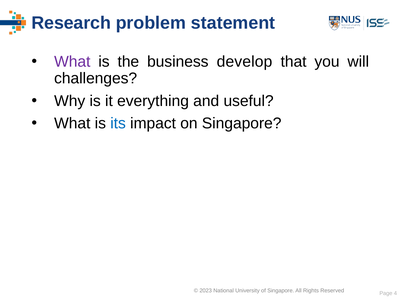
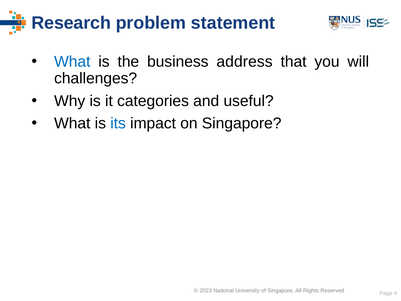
What at (72, 62) colour: purple -> blue
develop: develop -> address
everything: everything -> categories
